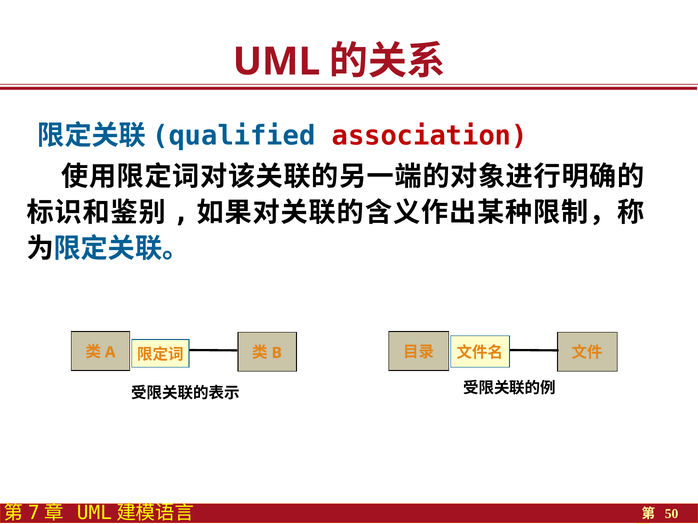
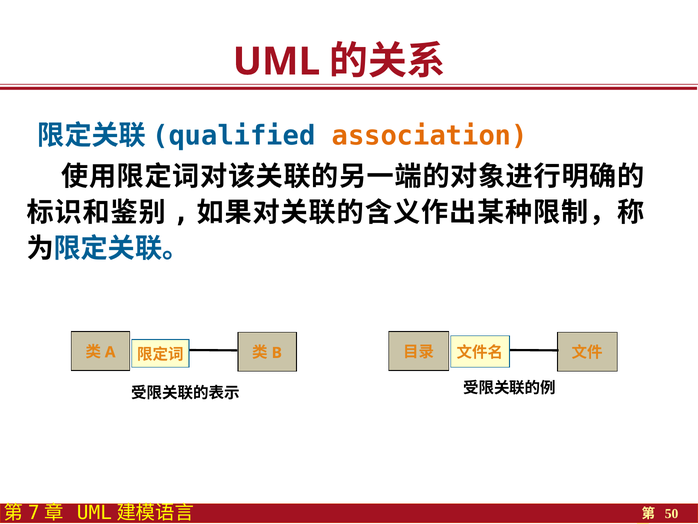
association colour: red -> orange
